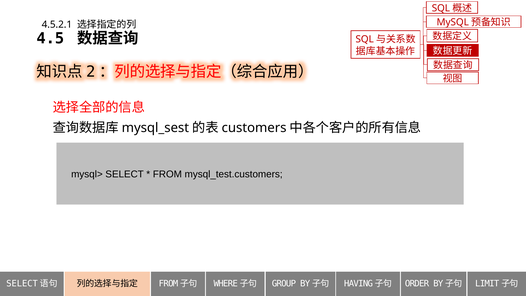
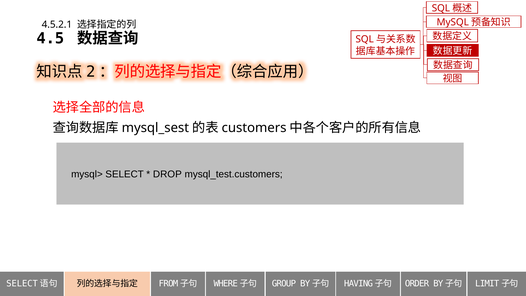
FROM: FROM -> DROP
